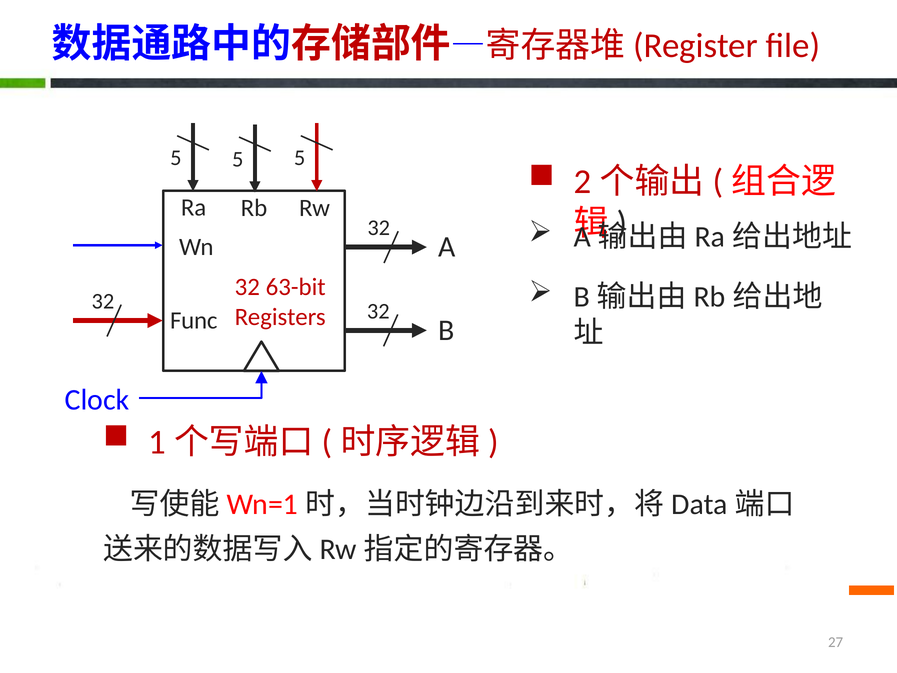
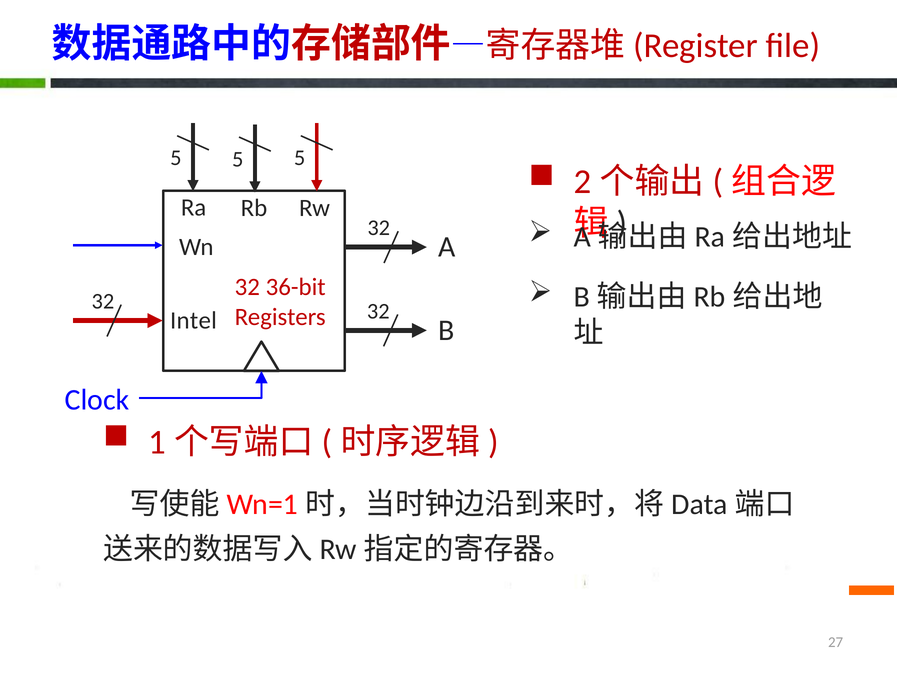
63-bit: 63-bit -> 36-bit
Func: Func -> Intel
